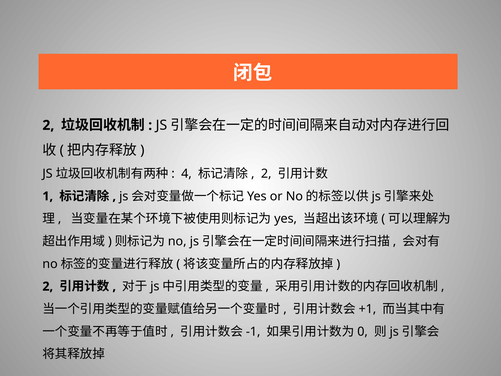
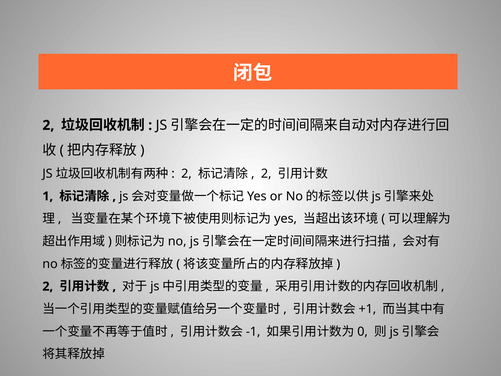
4 at (187, 174): 4 -> 2
